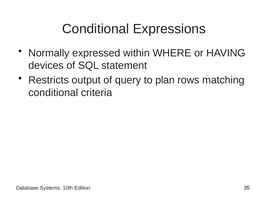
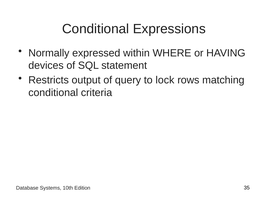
plan: plan -> lock
